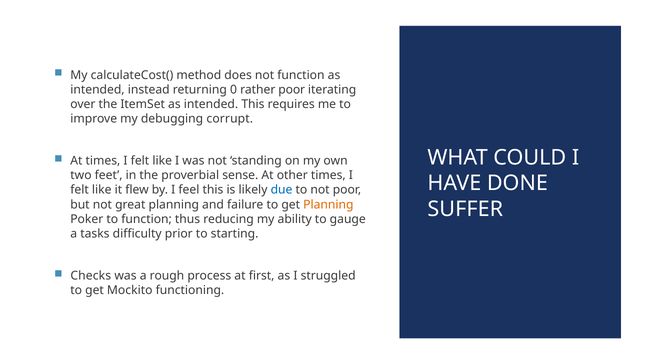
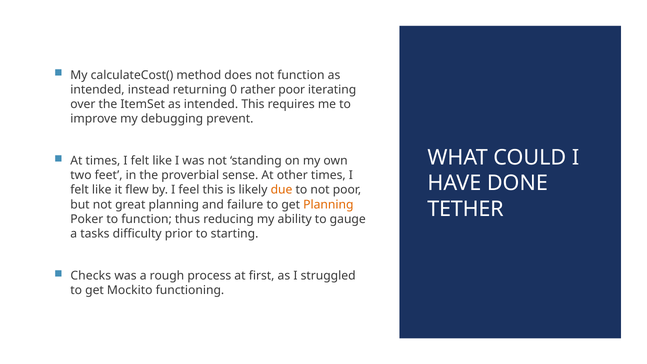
corrupt: corrupt -> prevent
due colour: blue -> orange
SUFFER: SUFFER -> TETHER
